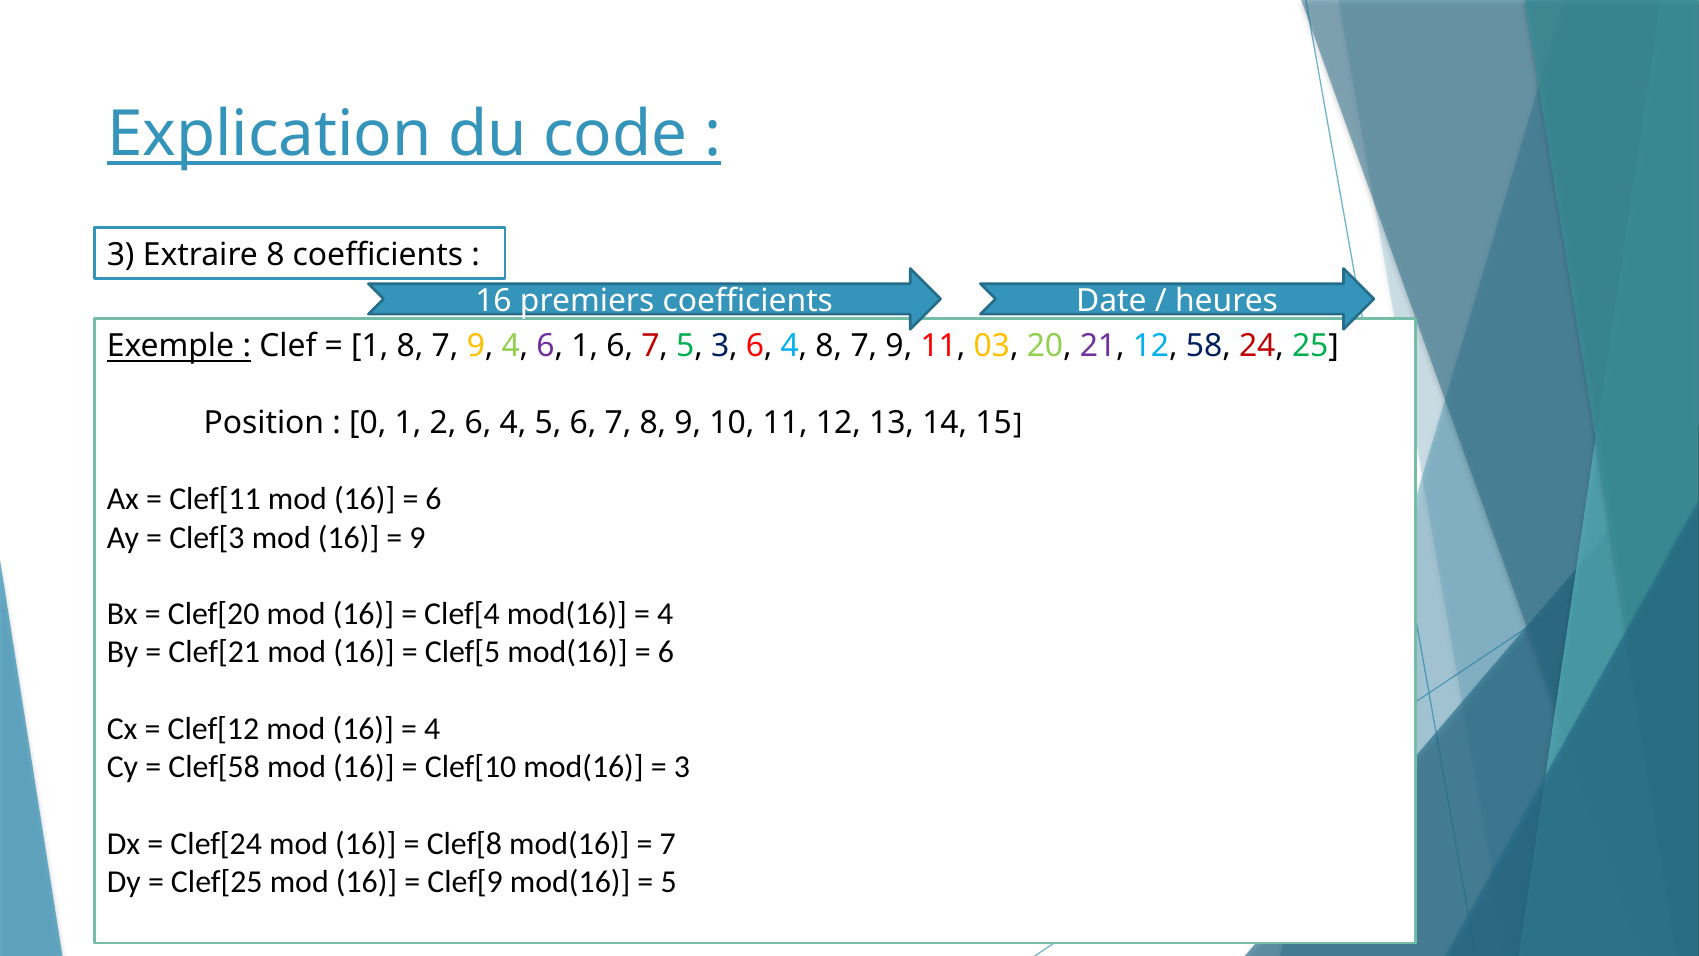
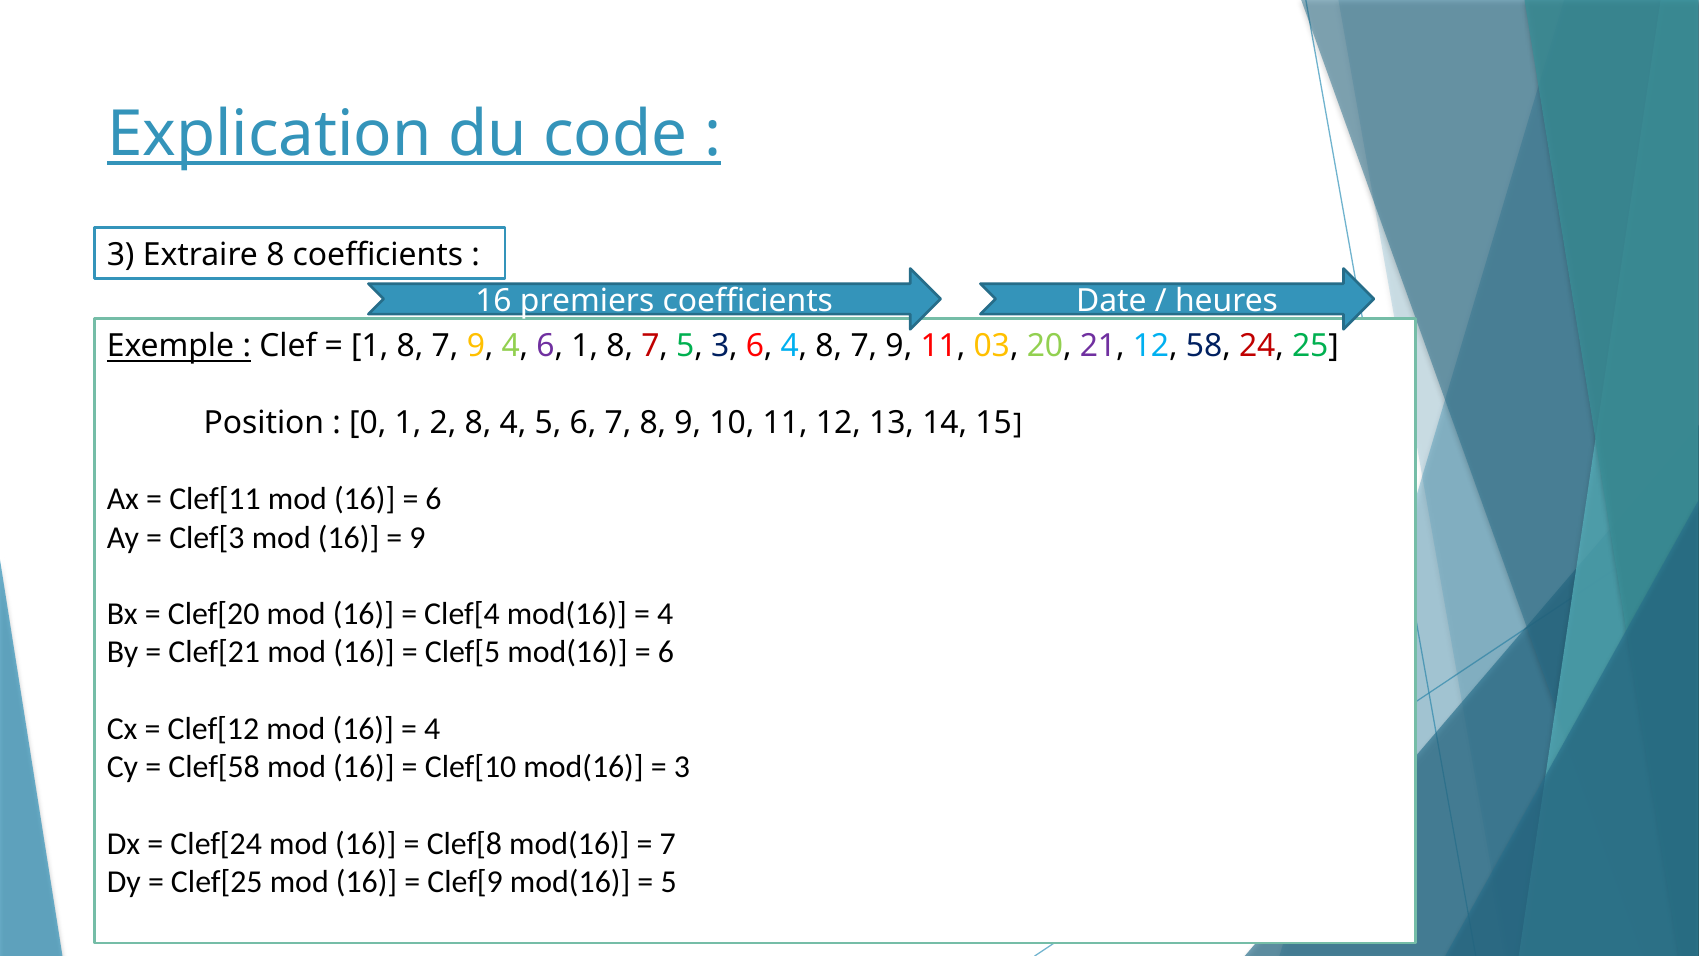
6 1 6: 6 -> 8
2 6: 6 -> 8
